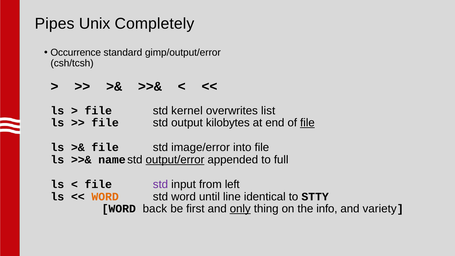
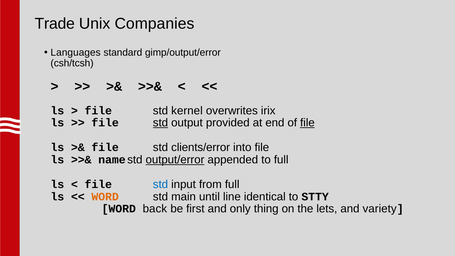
Pipes: Pipes -> Trade
Completely: Completely -> Companies
Occurrence: Occurrence -> Languages
list: list -> irix
std at (160, 123) underline: none -> present
kilobytes: kilobytes -> provided
image/error: image/error -> clients/error
std at (160, 184) colour: purple -> blue
from left: left -> full
std word: word -> main
only underline: present -> none
info: info -> lets
